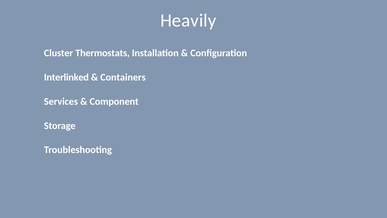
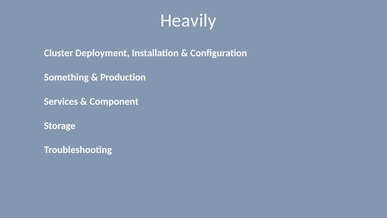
Thermostats: Thermostats -> Deployment
Interlinked: Interlinked -> Something
Containers: Containers -> Production
